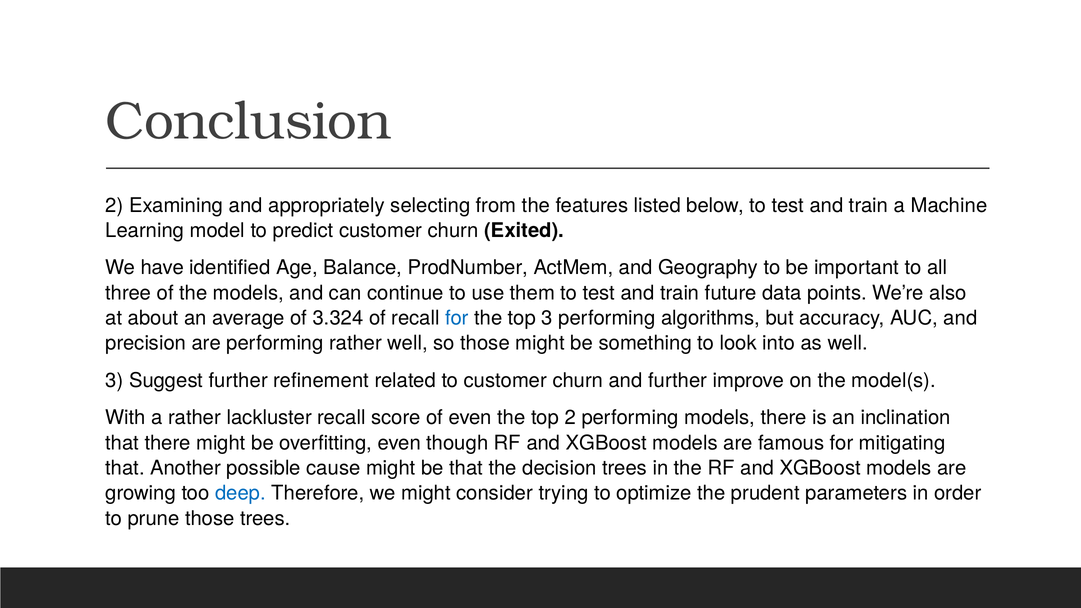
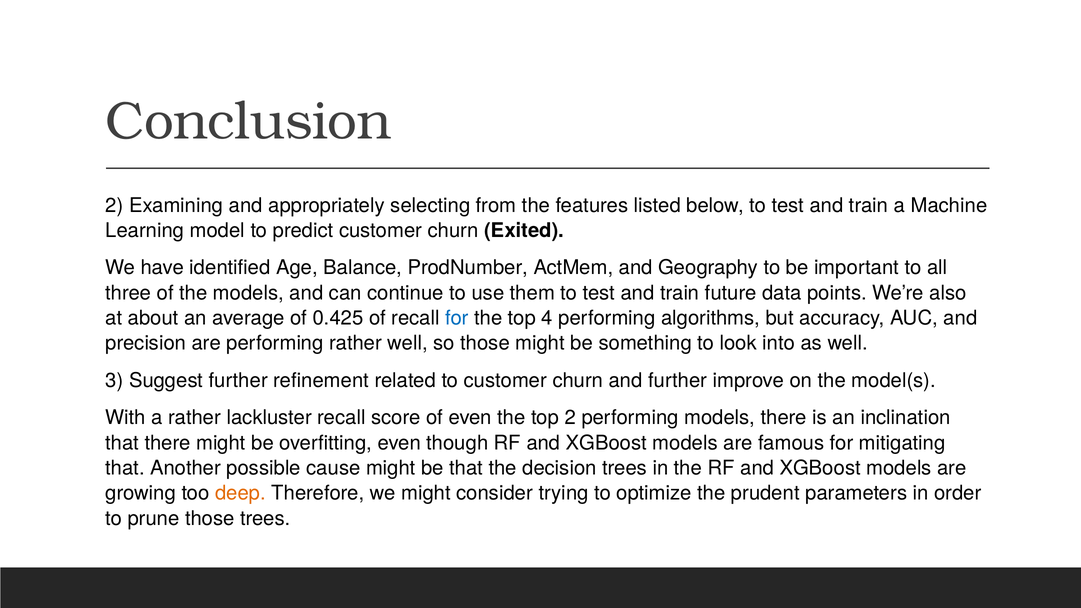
3.324: 3.324 -> 0.425
top 3: 3 -> 4
deep colour: blue -> orange
